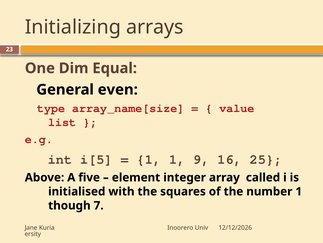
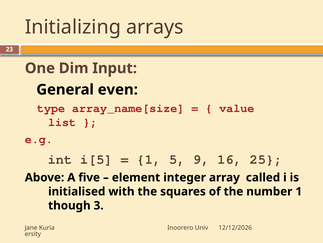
Equal: Equal -> Input
1 1: 1 -> 5
7: 7 -> 3
